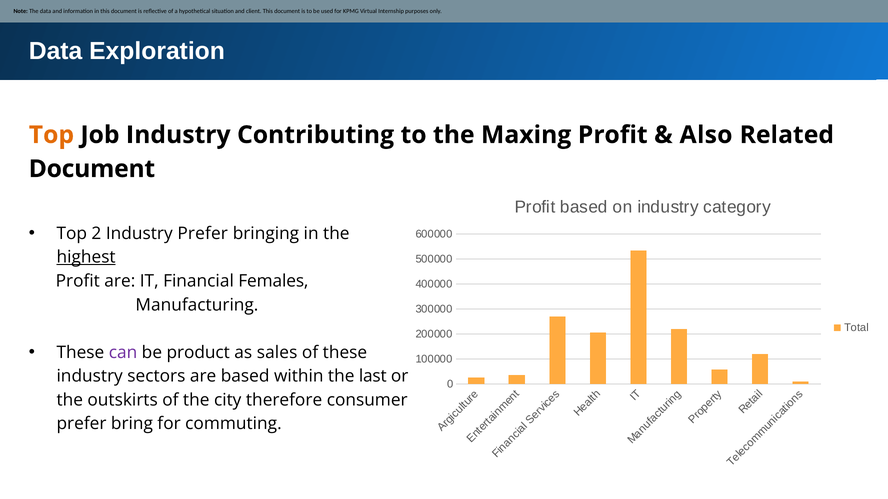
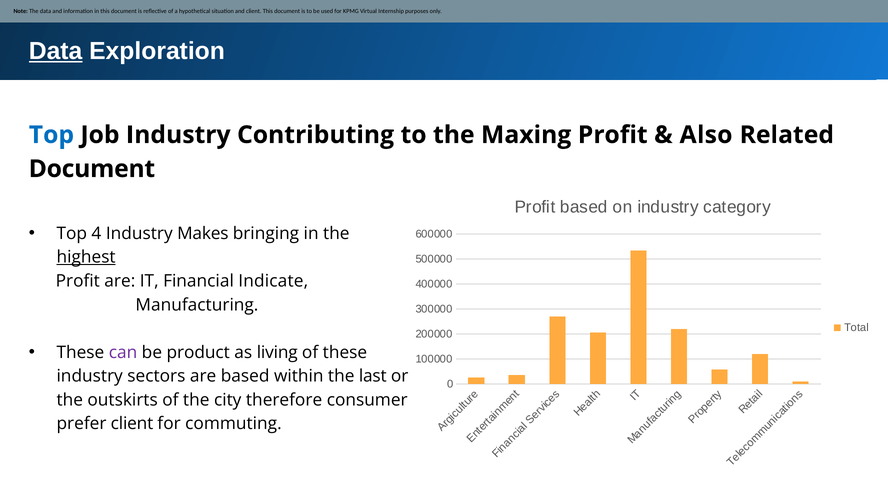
Data at (56, 51) underline: none -> present
Top at (51, 135) colour: orange -> blue
2: 2 -> 4
Industry Prefer: Prefer -> Makes
Females: Females -> Indicate
sales: sales -> living
prefer bring: bring -> client
